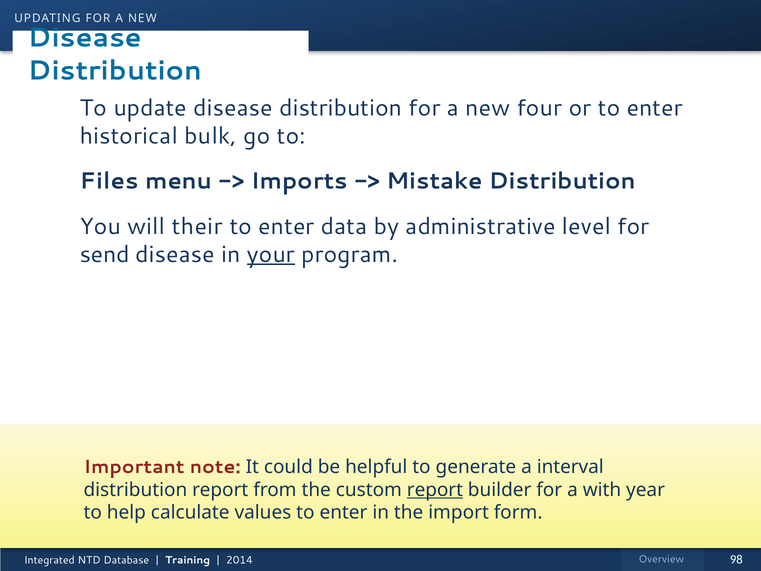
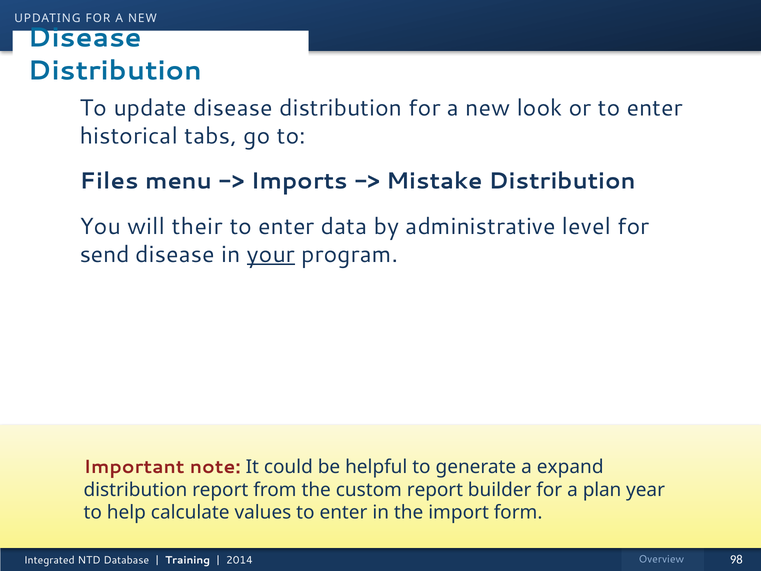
four: four -> look
bulk: bulk -> tabs
interval: interval -> expand
report at (435, 490) underline: present -> none
with: with -> plan
